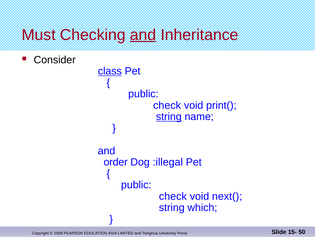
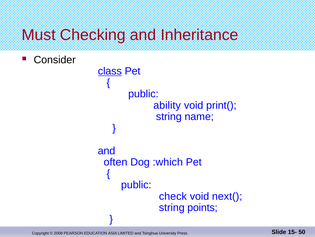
and at (143, 35) underline: present -> none
check at (167, 105): check -> ability
string at (169, 116) underline: present -> none
order: order -> often
:illegal: :illegal -> :which
which: which -> points
